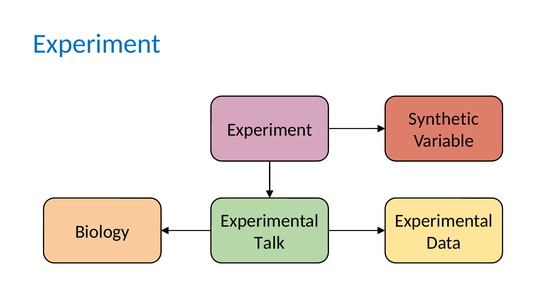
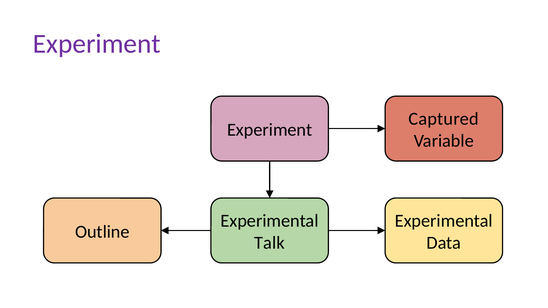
Experiment at (97, 44) colour: blue -> purple
Synthetic: Synthetic -> Captured
Biology: Biology -> Outline
